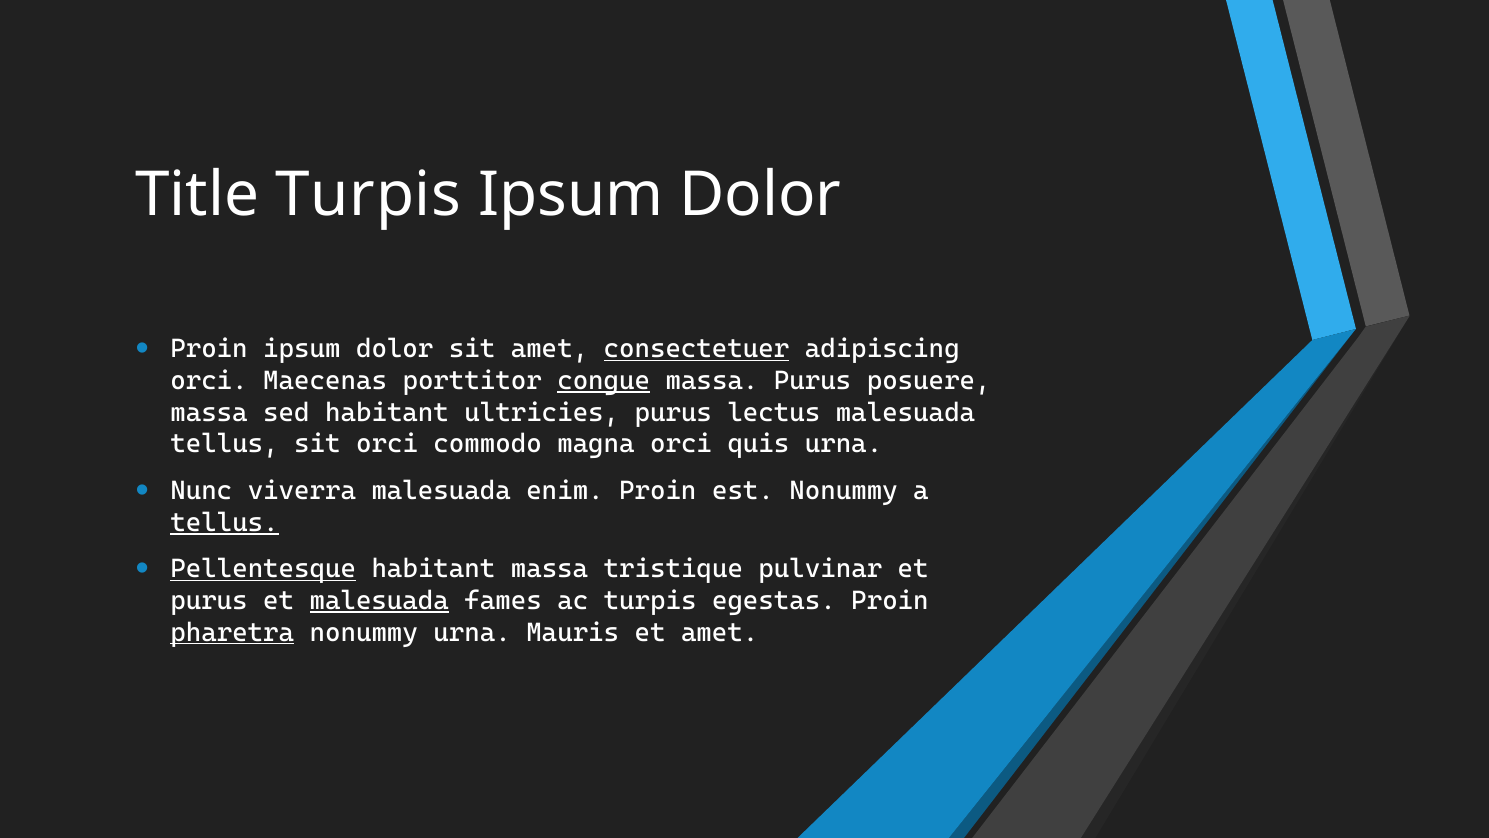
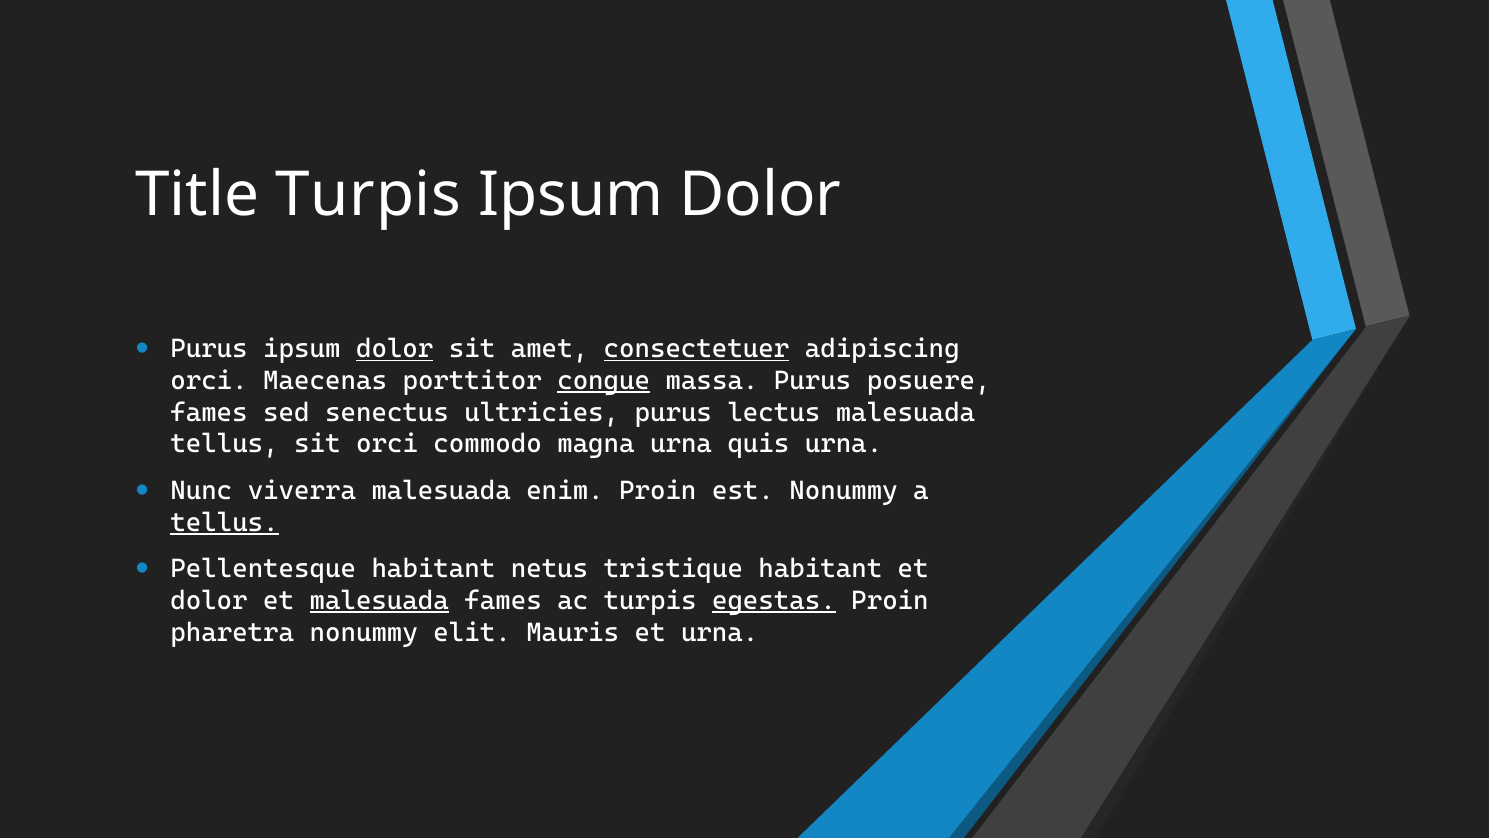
Proin at (209, 349): Proin -> Purus
dolor at (395, 349) underline: none -> present
massa at (209, 412): massa -> fames
sed habitant: habitant -> senectus
magna orci: orci -> urna
Pellentesque underline: present -> none
habitant massa: massa -> netus
tristique pulvinar: pulvinar -> habitant
purus at (209, 600): purus -> dolor
egestas underline: none -> present
pharetra underline: present -> none
nonummy urna: urna -> elit
et amet: amet -> urna
